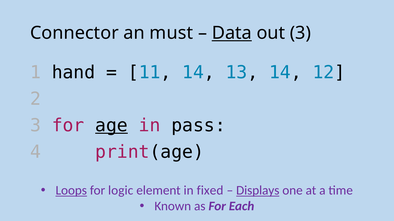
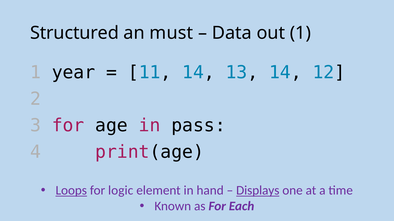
Connector: Connector -> Structured
Data underline: present -> none
out 3: 3 -> 1
hand: hand -> year
age underline: present -> none
fixed: fixed -> hand
